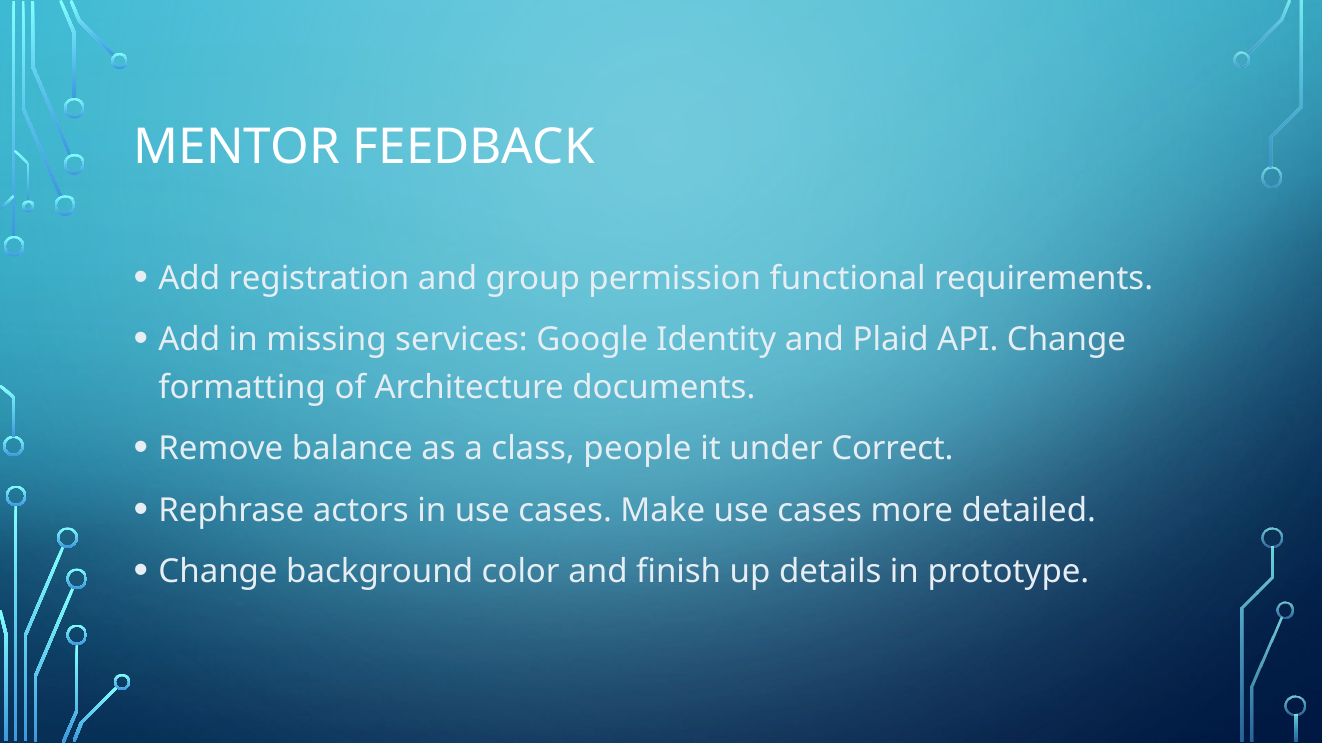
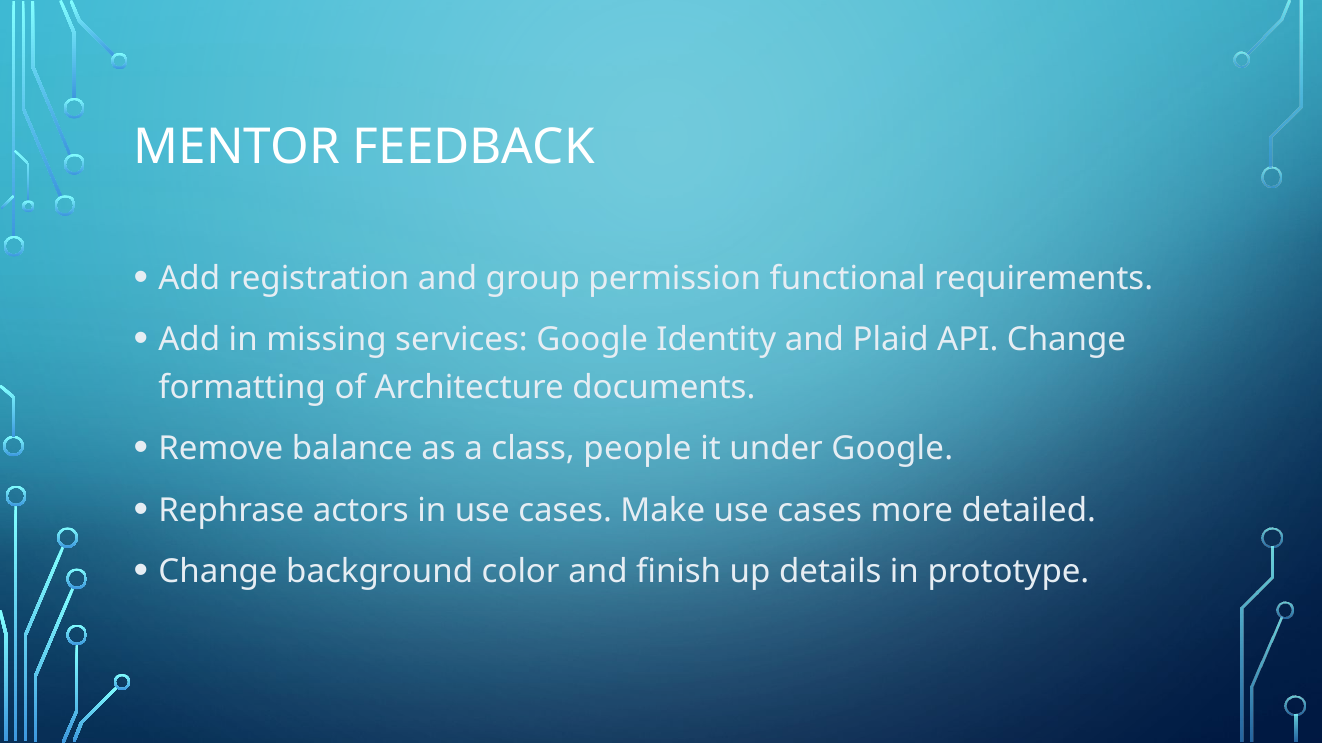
under Correct: Correct -> Google
